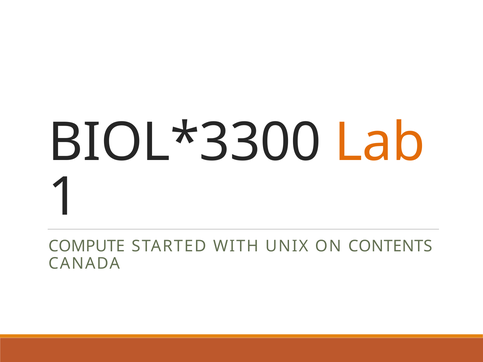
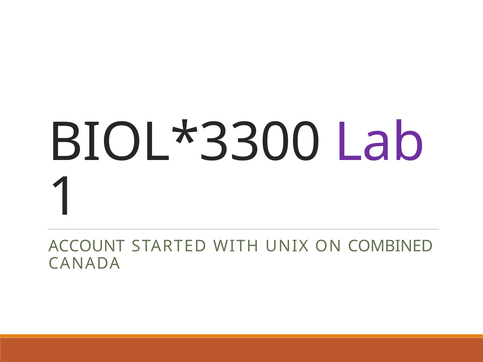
Lab colour: orange -> purple
COMPUTE: COMPUTE -> ACCOUNT
CONTENTS: CONTENTS -> COMBINED
